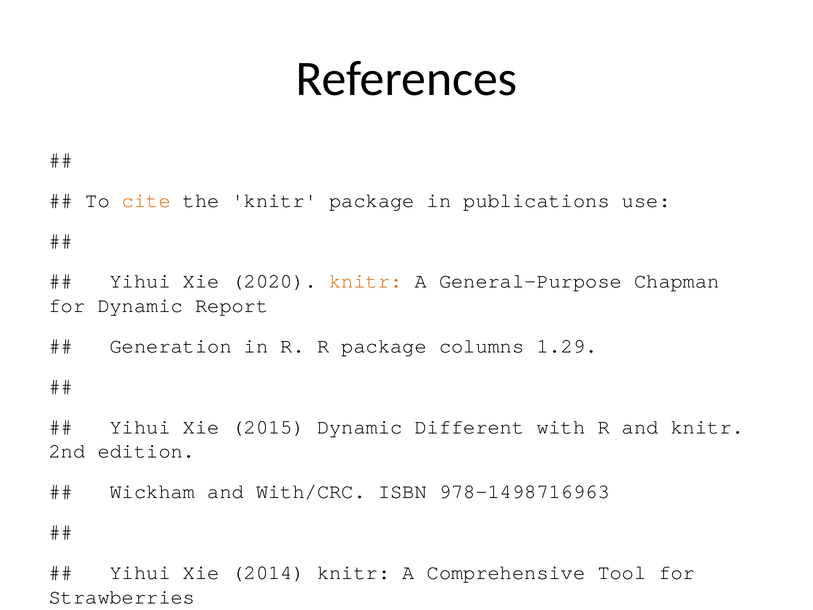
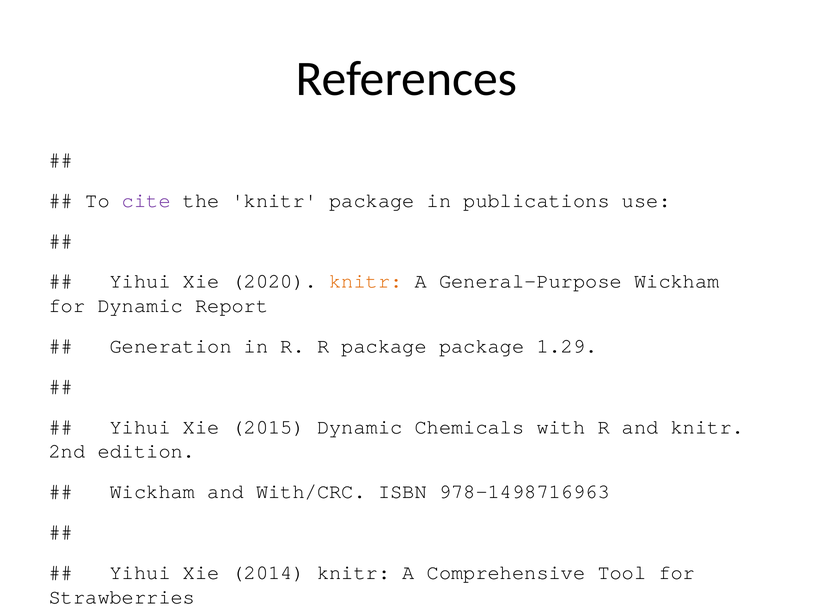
cite colour: orange -> purple
General-Purpose Chapman: Chapman -> Wickham
package columns: columns -> package
Different: Different -> Chemicals
